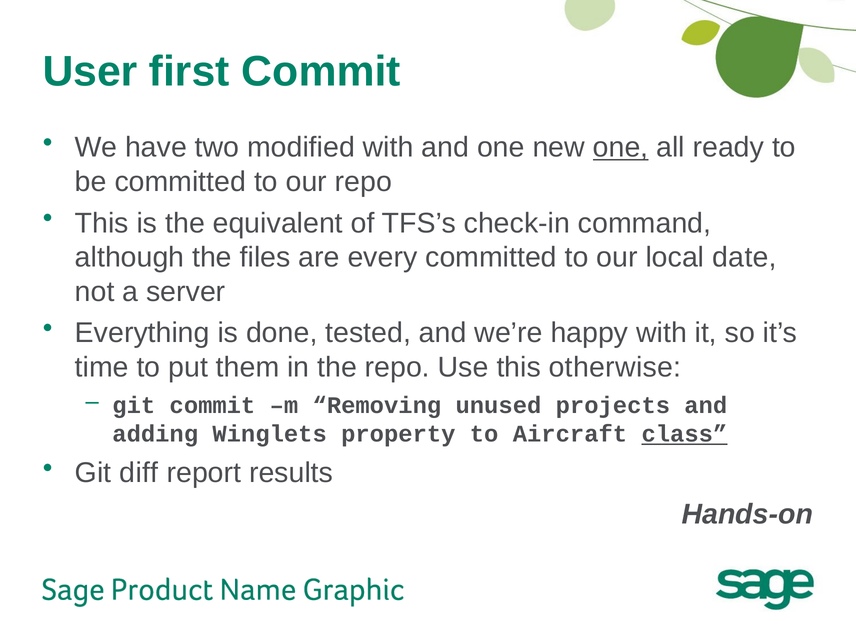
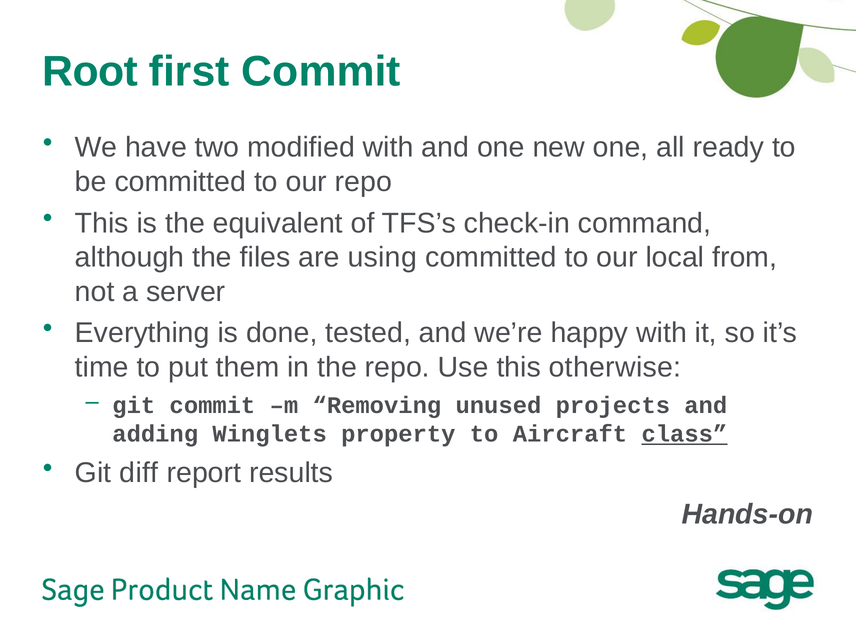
User: User -> Root
one at (621, 148) underline: present -> none
every: every -> using
date: date -> from
